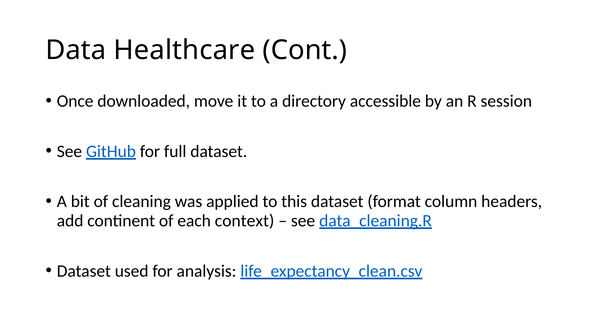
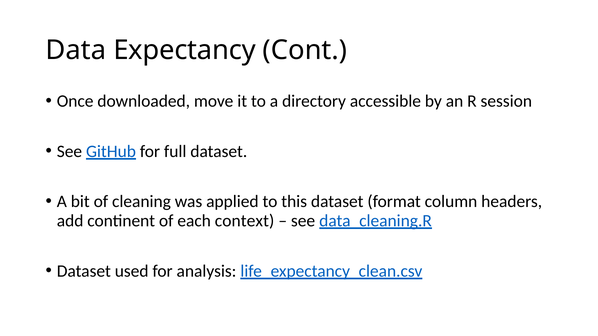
Healthcare: Healthcare -> Expectancy
